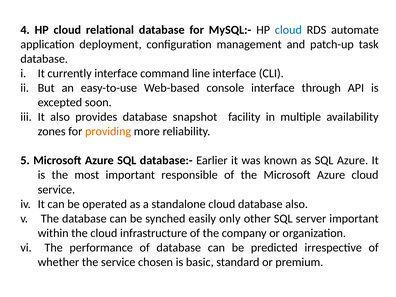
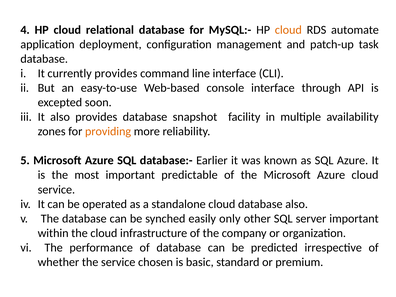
cloud at (288, 30) colour: blue -> orange
currently interface: interface -> provides
responsible: responsible -> predictable
